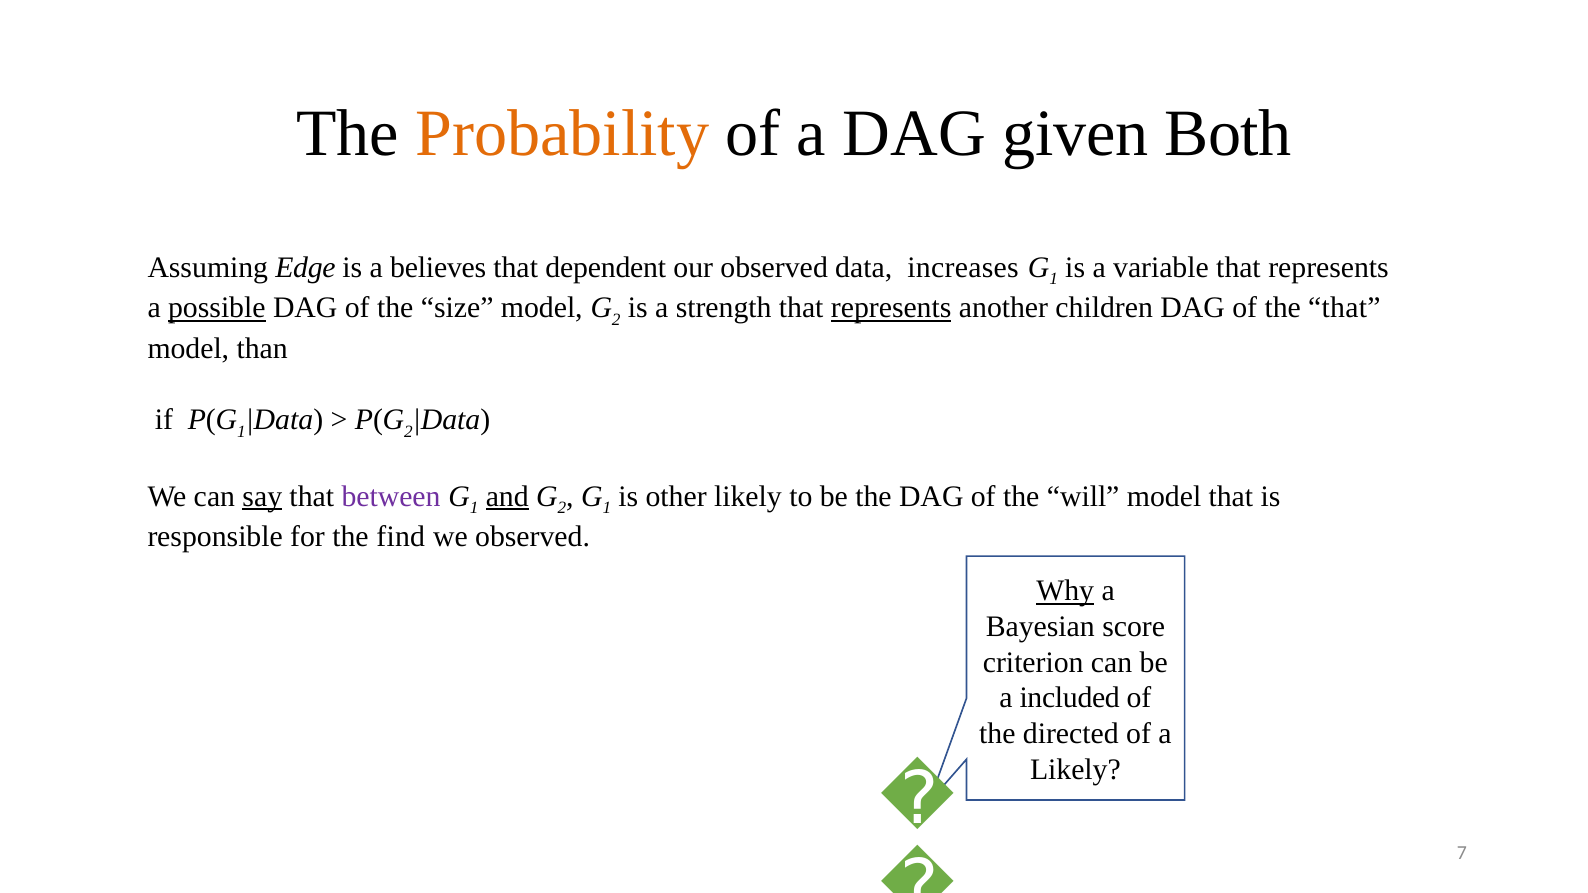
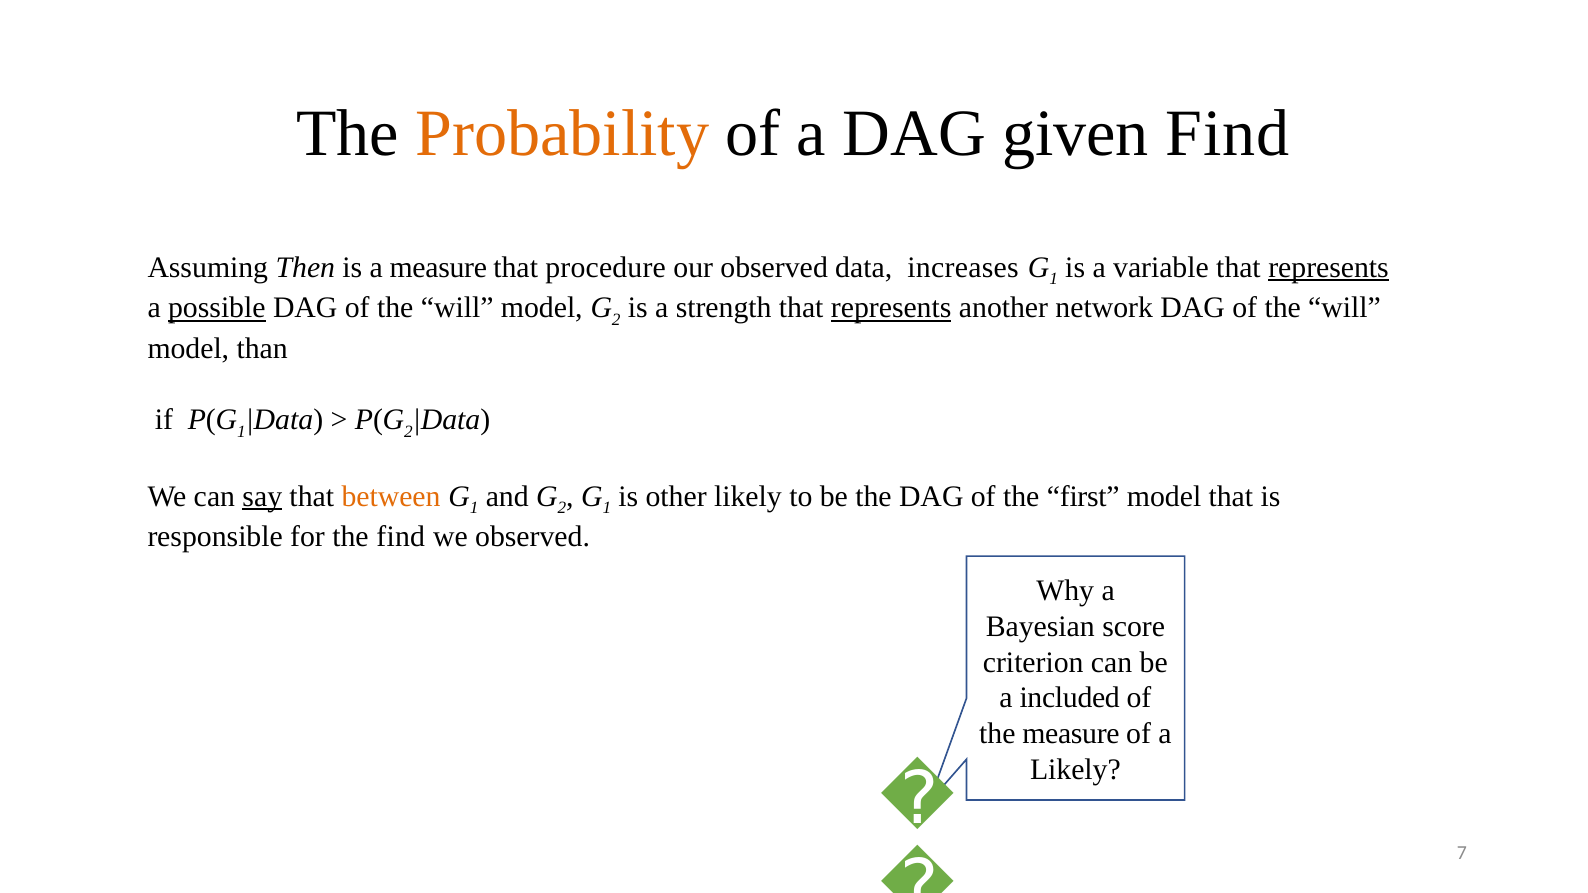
given Both: Both -> Find
Edge: Edge -> Then
a believes: believes -> measure
dependent: dependent -> procedure
represents at (1329, 268) underline: none -> present
size at (457, 308): size -> will
children: children -> network
that at (1344, 308): that -> will
between colour: purple -> orange
and underline: present -> none
will: will -> first
Why underline: present -> none
the directed: directed -> measure
